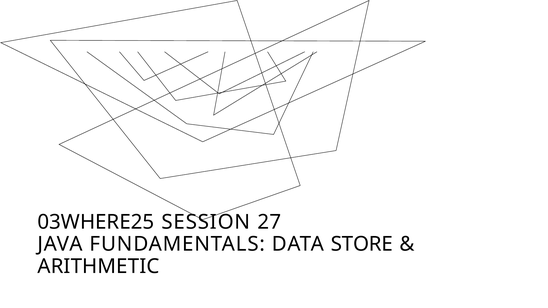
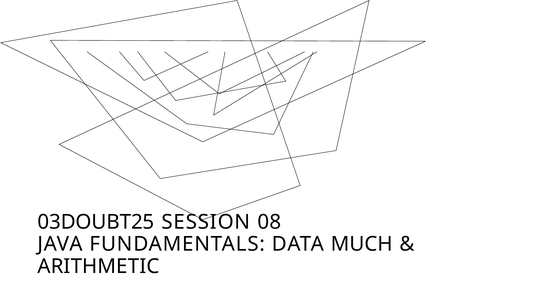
03WHERE25: 03WHERE25 -> 03DOUBT25
27: 27 -> 08
STORE: STORE -> MUCH
